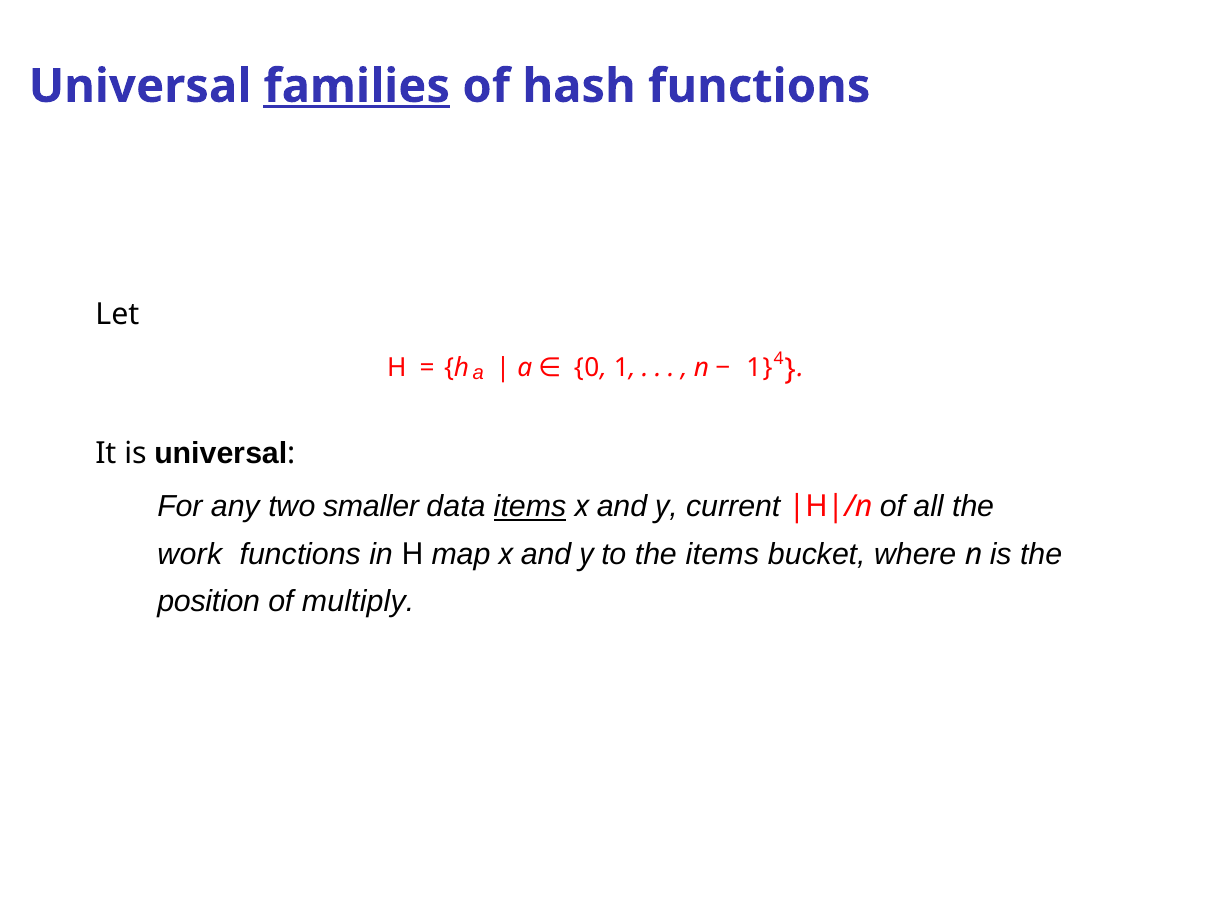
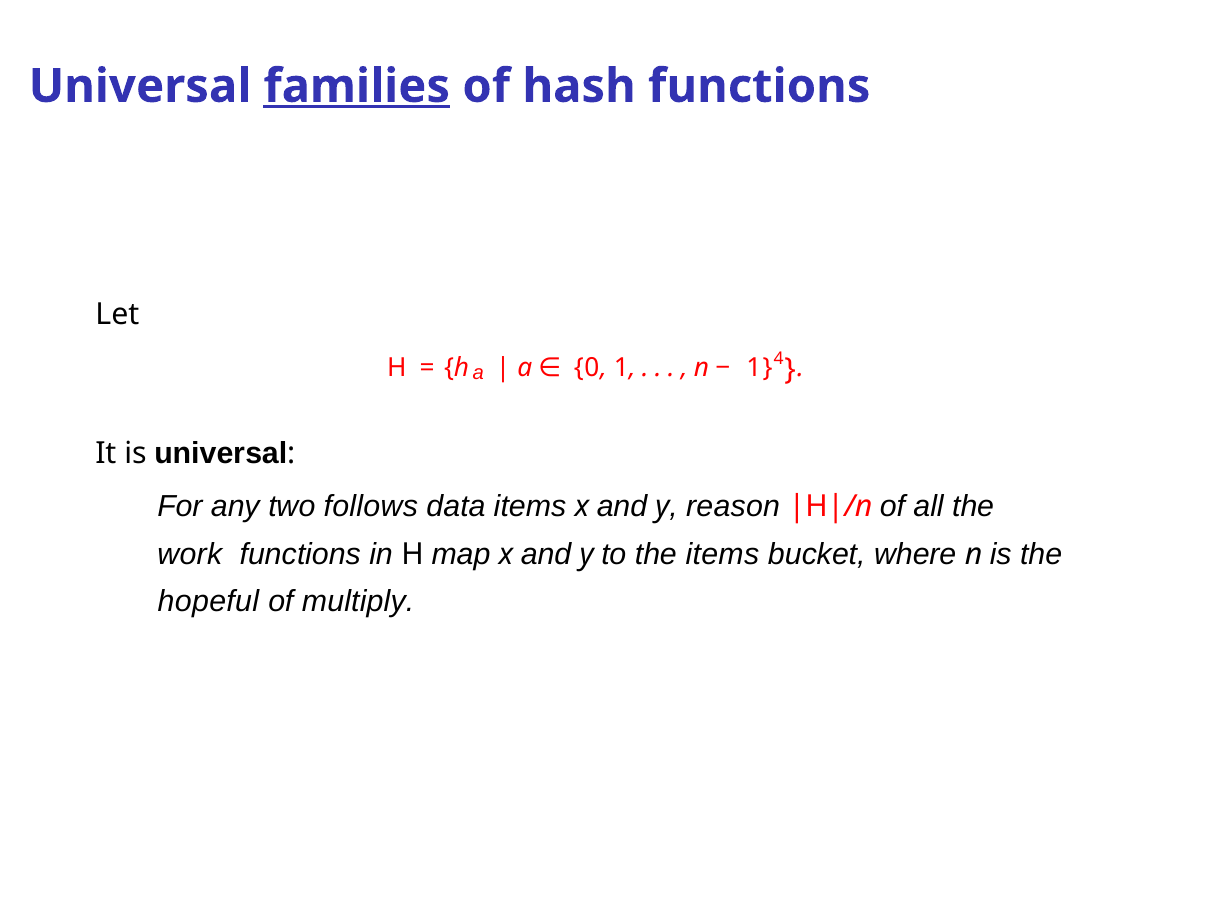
smaller: smaller -> follows
items at (530, 507) underline: present -> none
current: current -> reason
position: position -> hopeful
